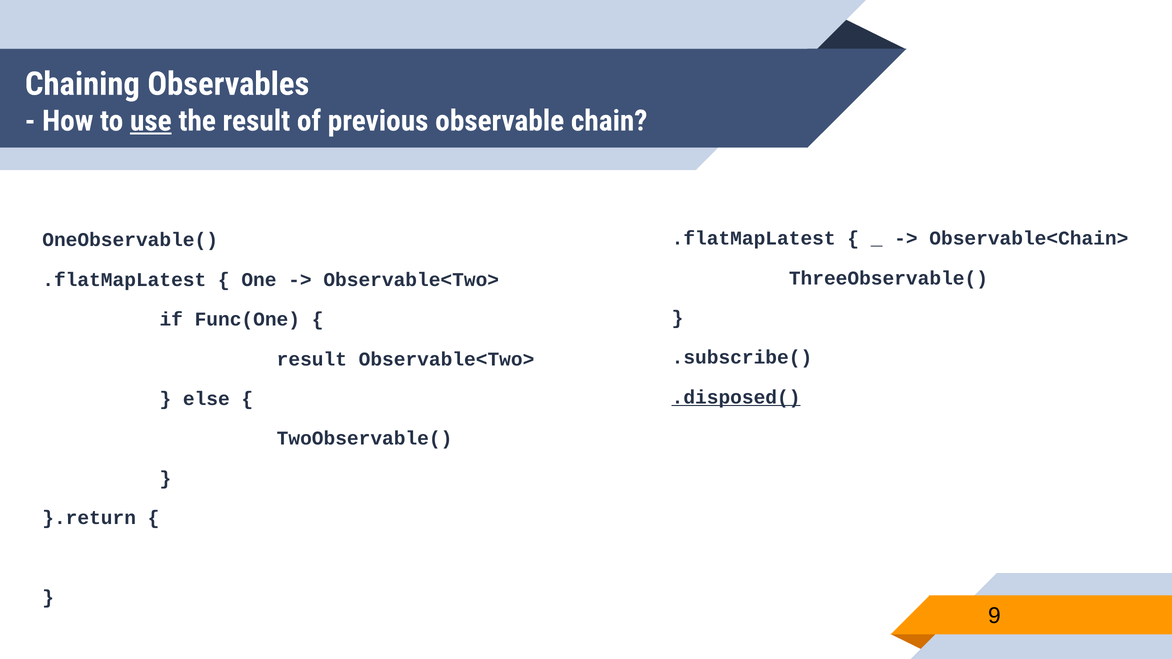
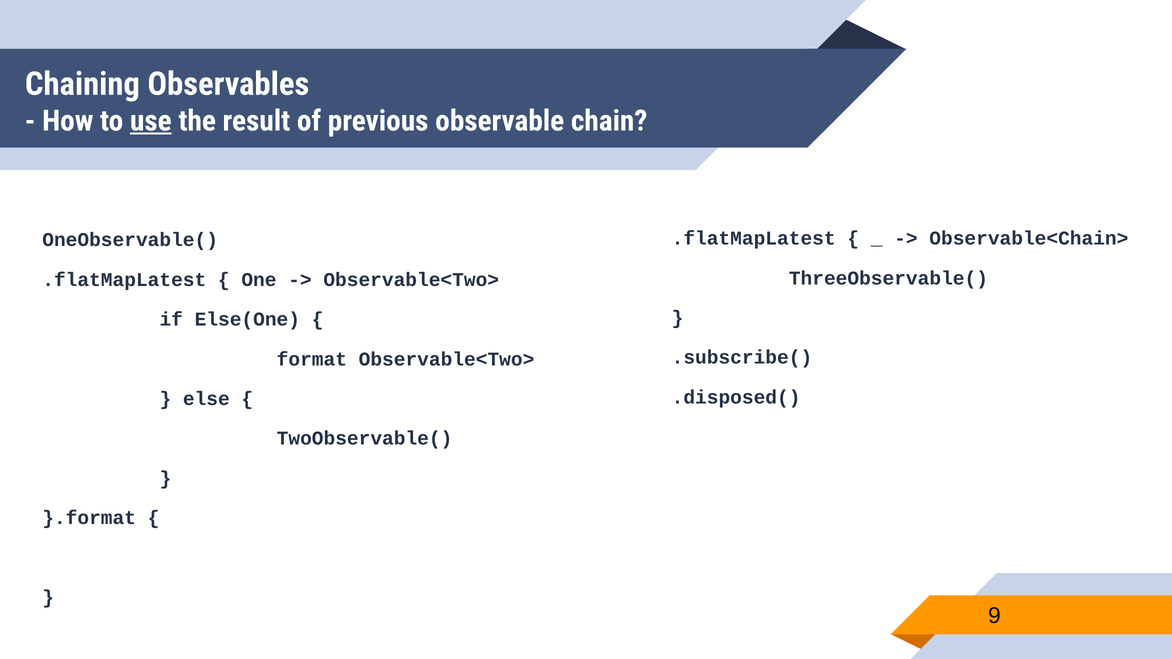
Func(One: Func(One -> Else(One
result at (312, 359): result -> format
.disposed( underline: present -> none
}.return: }.return -> }.format
